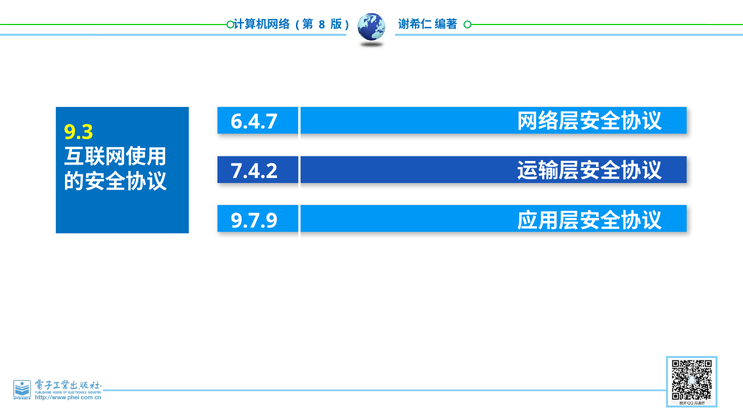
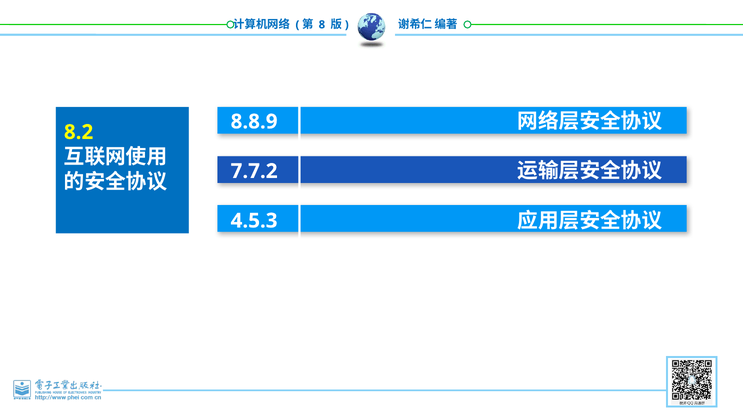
6.4.7: 6.4.7 -> 8.8.9
9.3: 9.3 -> 8.2
7.4.2: 7.4.2 -> 7.7.2
9.7.9: 9.7.9 -> 4.5.3
